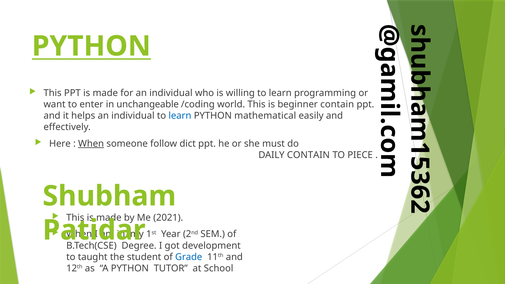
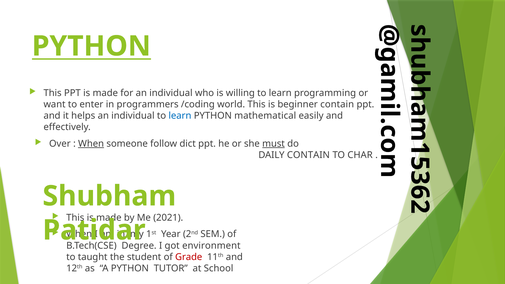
unchangeable: unchangeable -> programmers
Here: Here -> Over
must underline: none -> present
PIECE: PIECE -> CHAR
development: development -> environment
Grade colour: blue -> red
